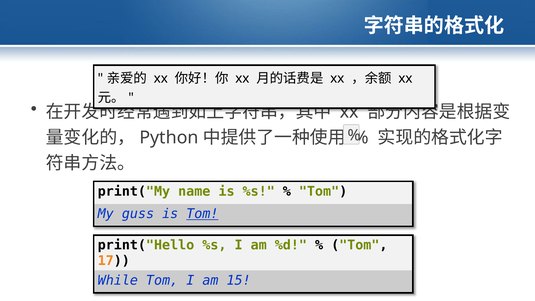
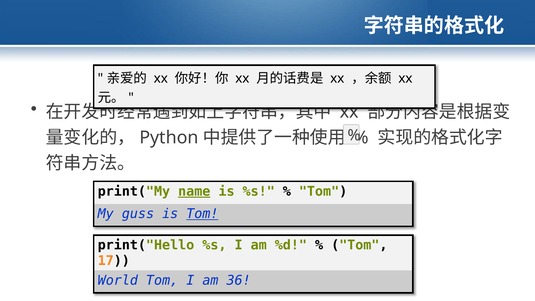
name underline: none -> present
While: While -> World
15: 15 -> 36
